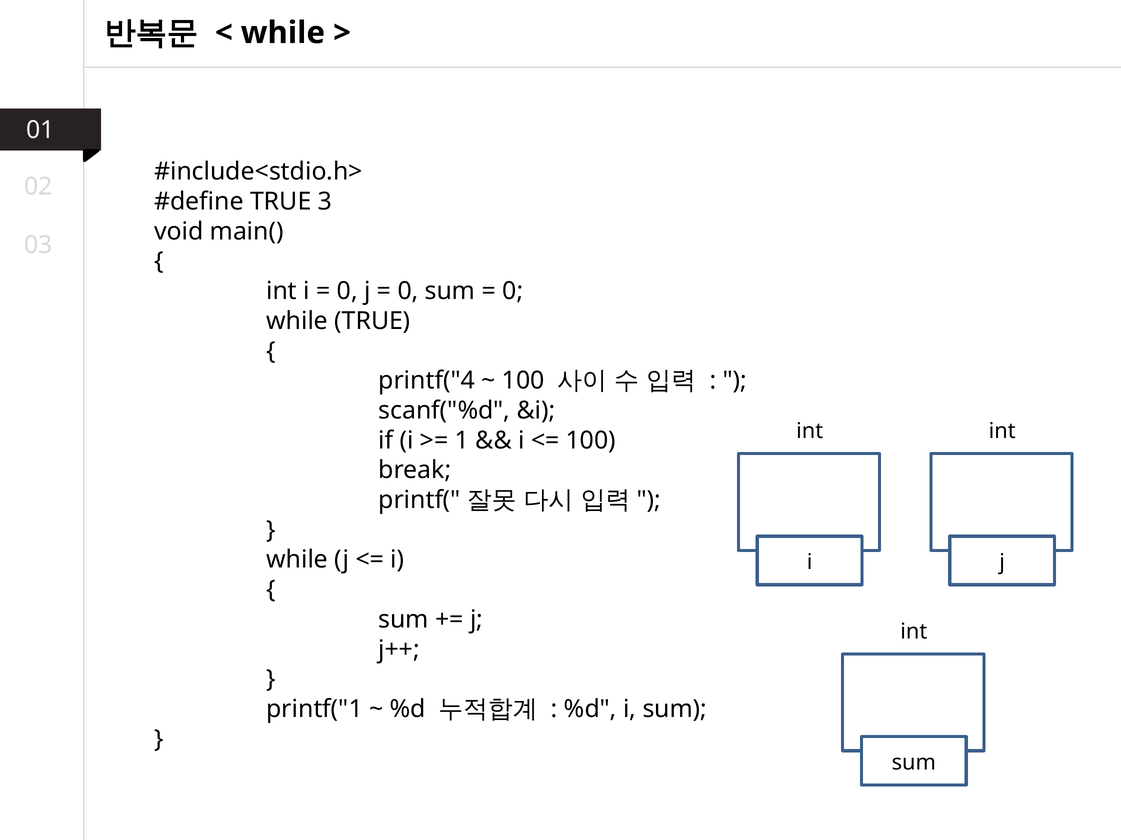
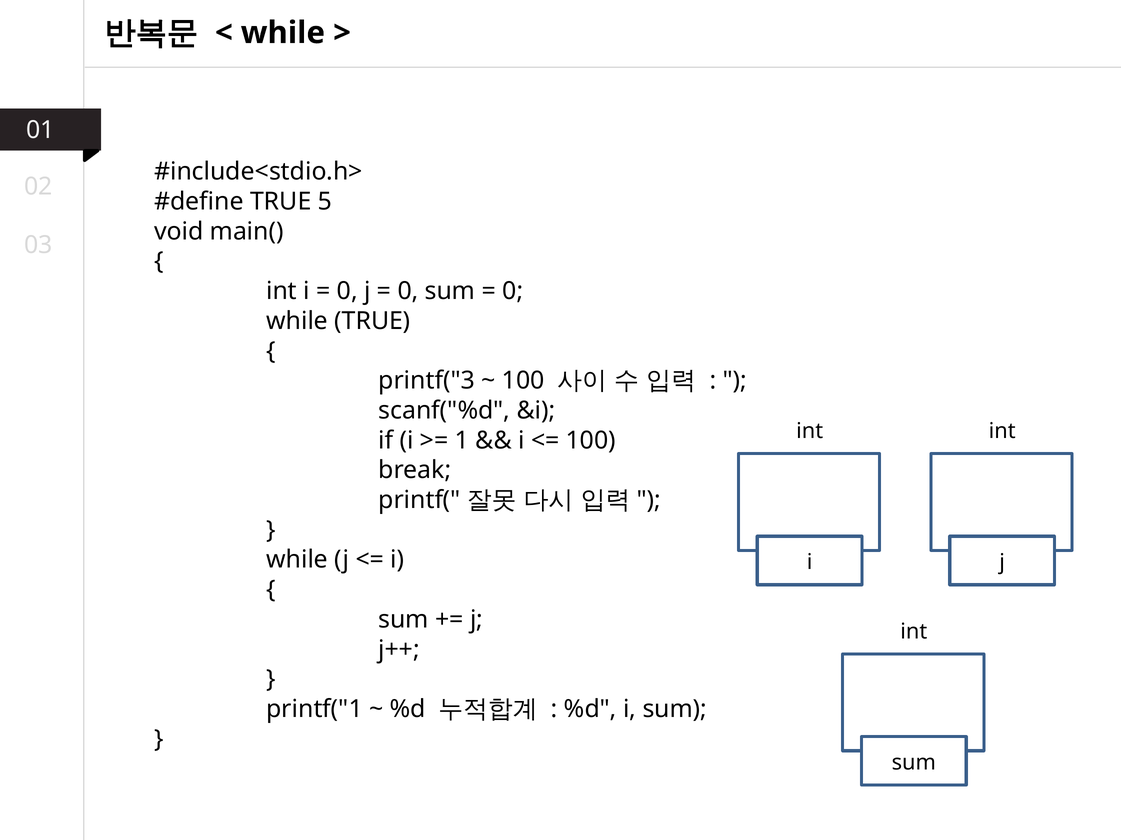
3: 3 -> 5
printf("4: printf("4 -> printf("3
